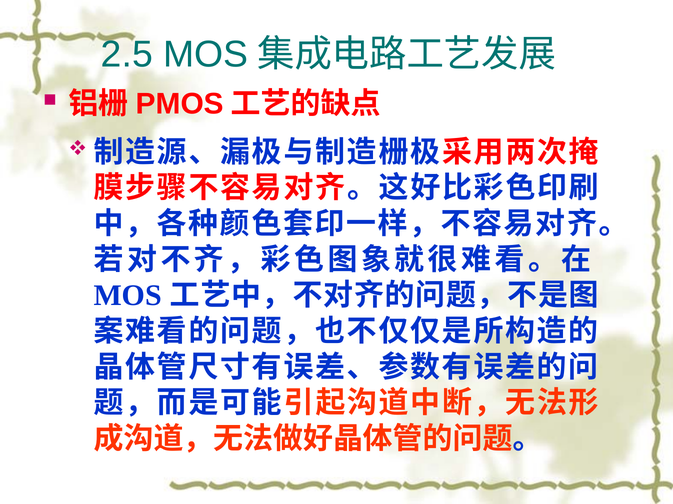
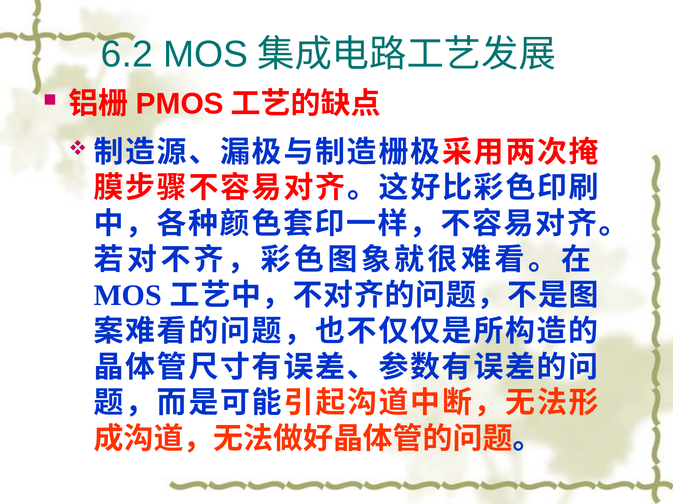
2.5: 2.5 -> 6.2
